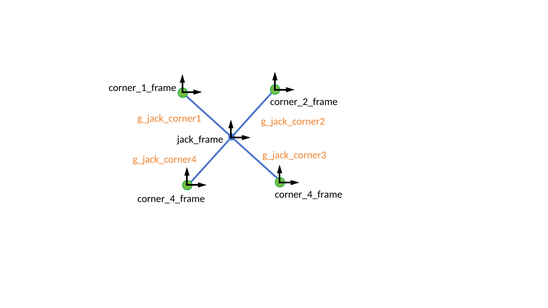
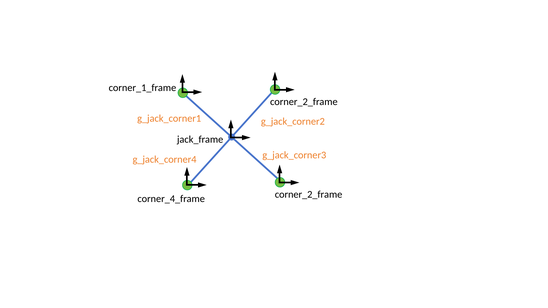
corner_4_frame at (309, 195): corner_4_frame -> corner_2_frame
